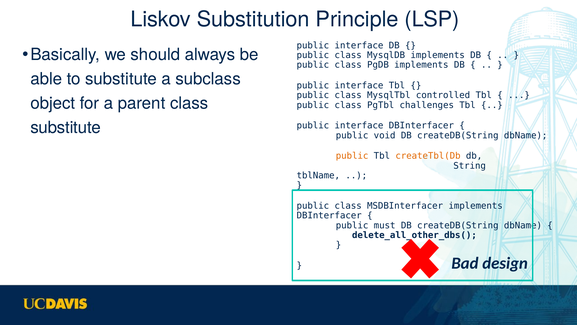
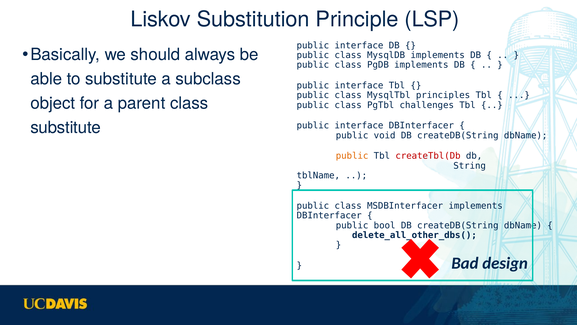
controlled: controlled -> principles
createTbl(Db colour: orange -> red
must: must -> bool
